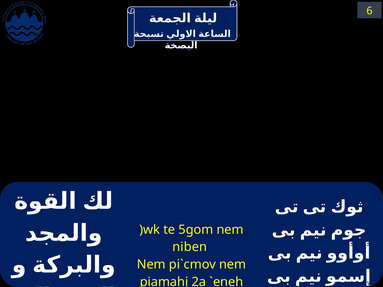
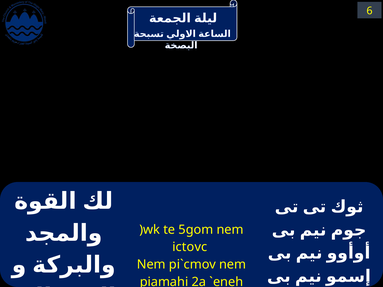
niben: niben -> ictovc
